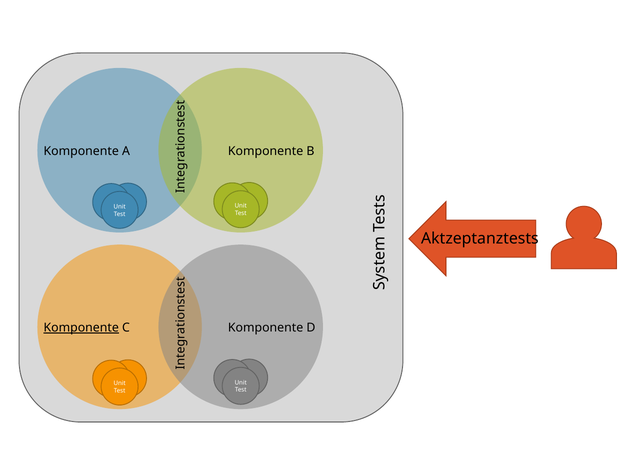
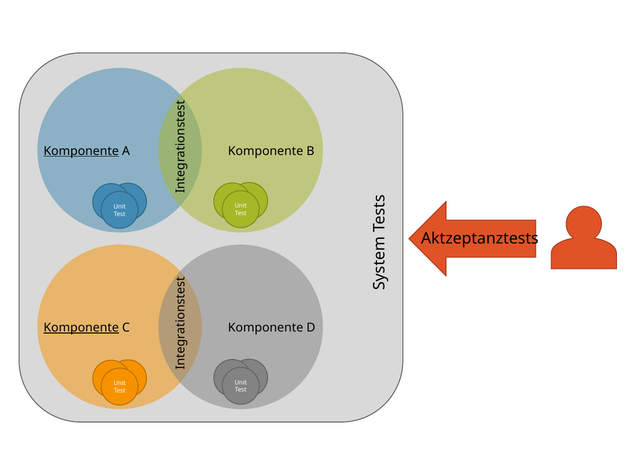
Komponente at (81, 151) underline: none -> present
